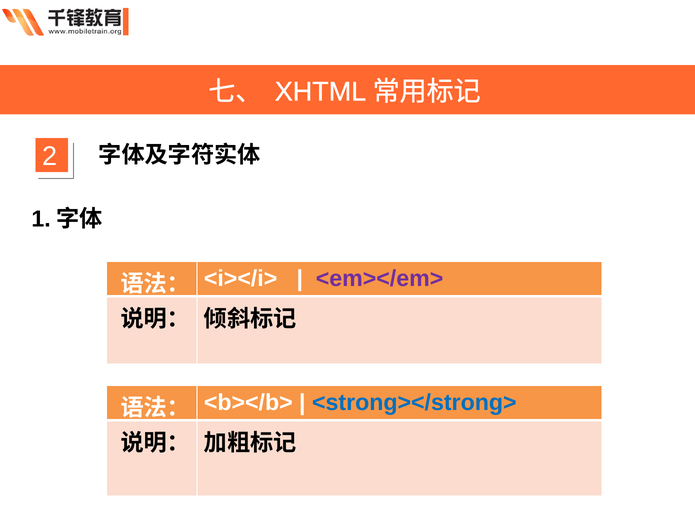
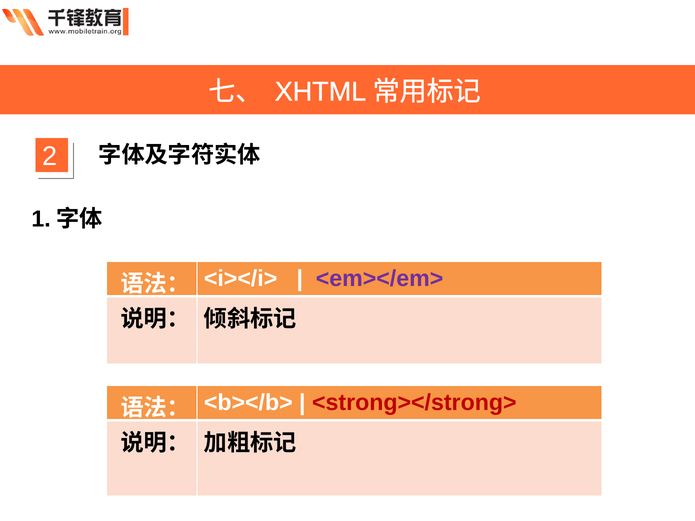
<strong></strong> colour: blue -> red
